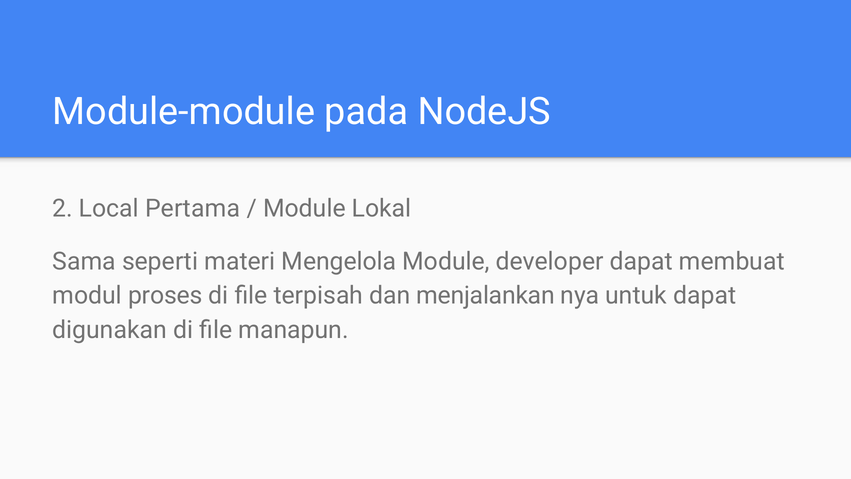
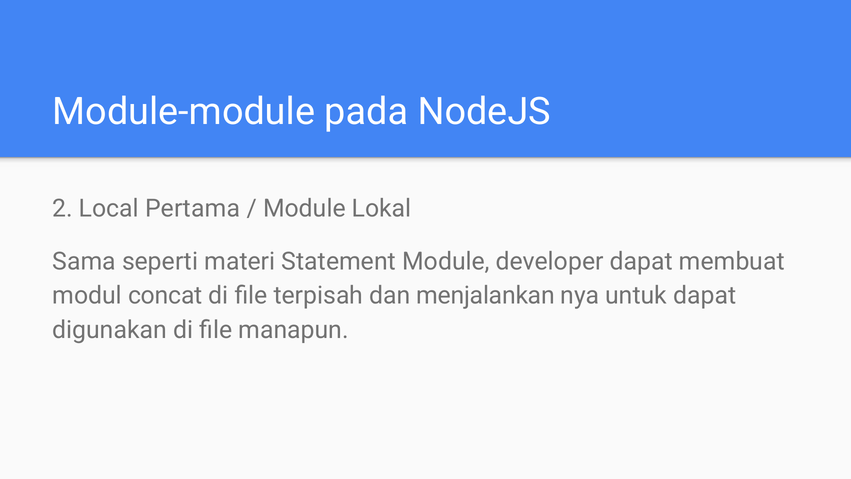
Mengelola: Mengelola -> Statement
proses: proses -> concat
